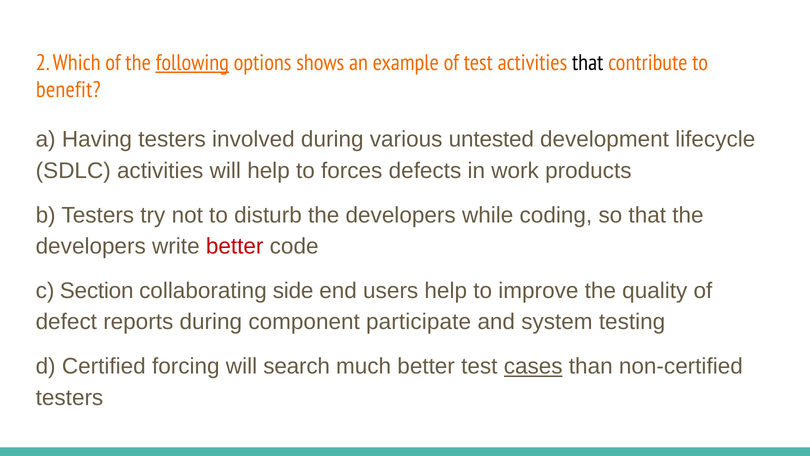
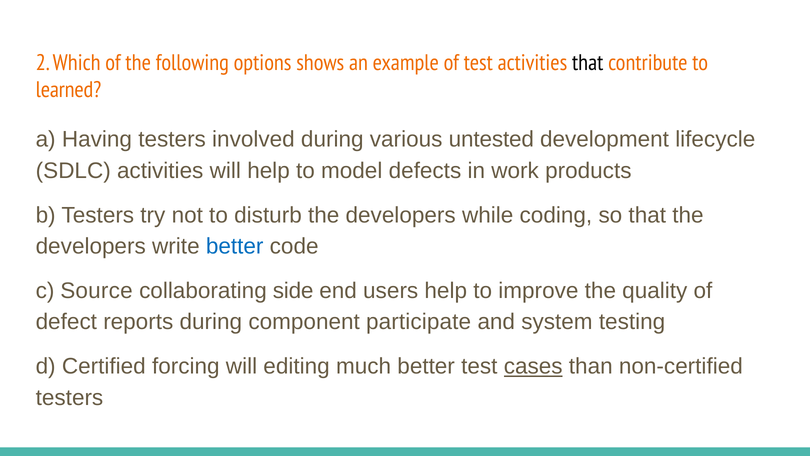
following underline: present -> none
benefit: benefit -> learned
forces: forces -> model
better at (235, 246) colour: red -> blue
Section: Section -> Source
search: search -> editing
